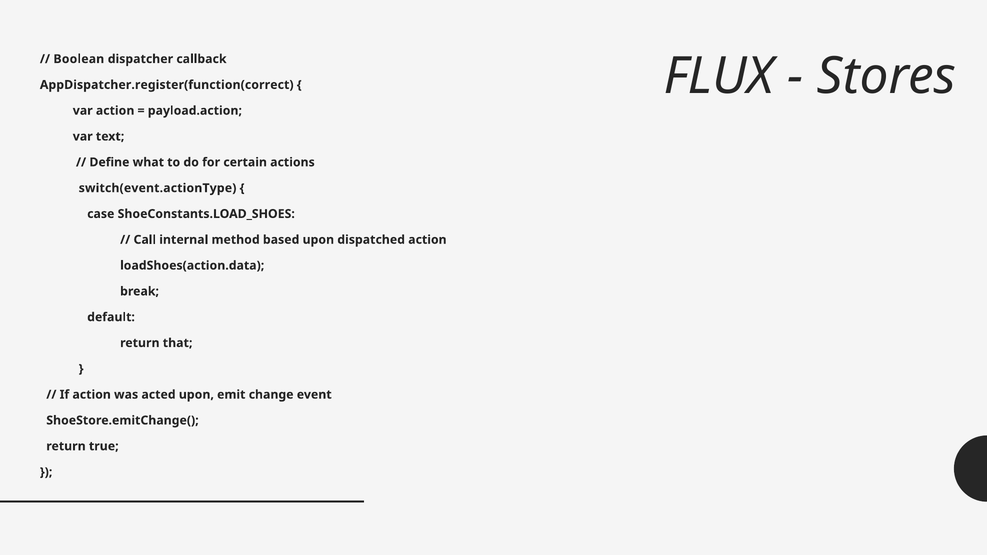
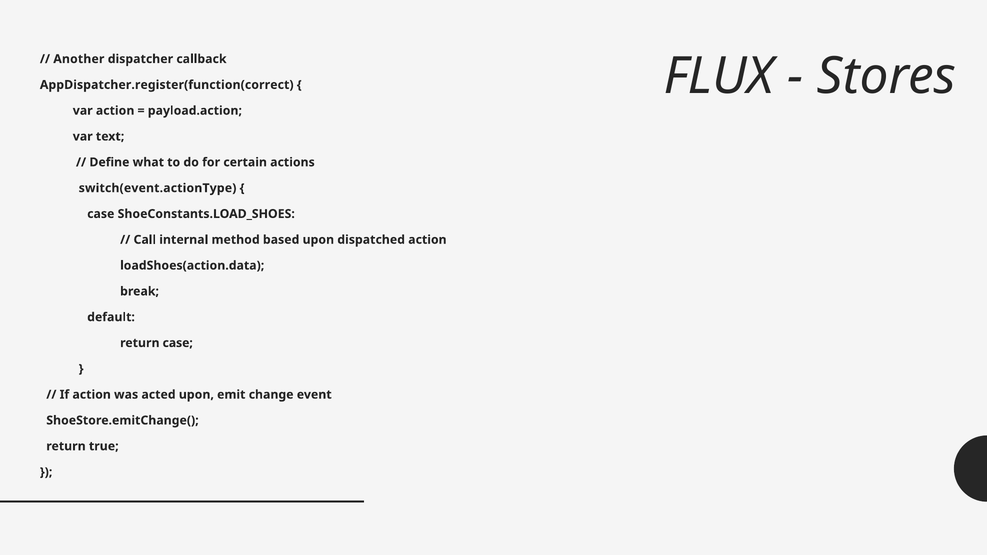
Boolean: Boolean -> Another
return that: that -> case
